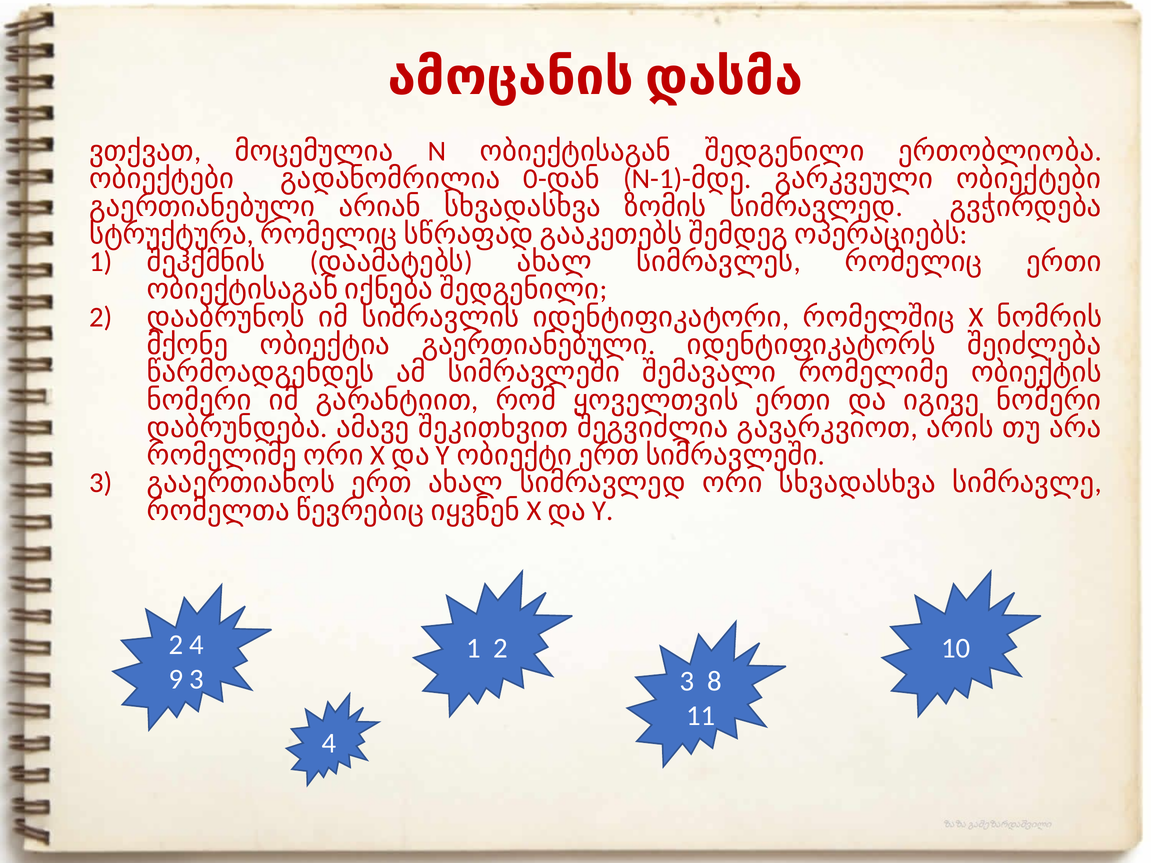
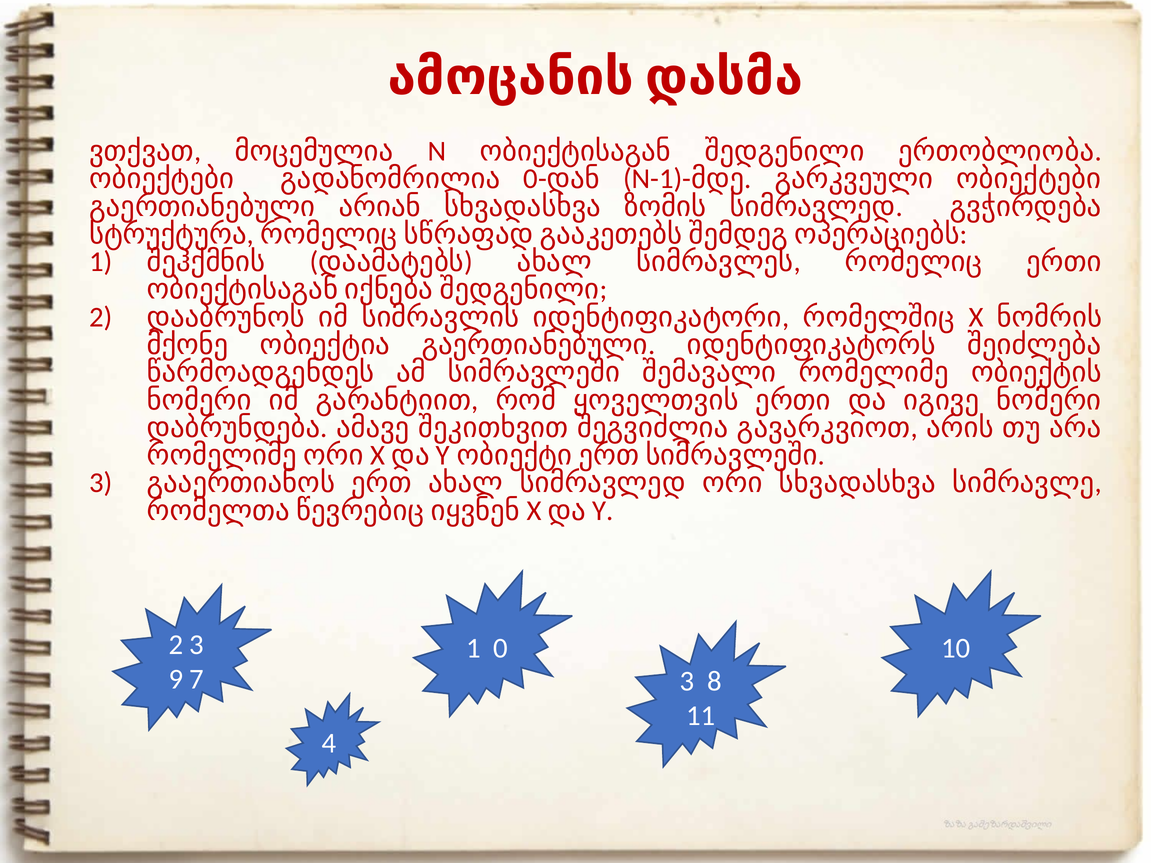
2 4: 4 -> 3
1 2: 2 -> 0
9 3: 3 -> 7
